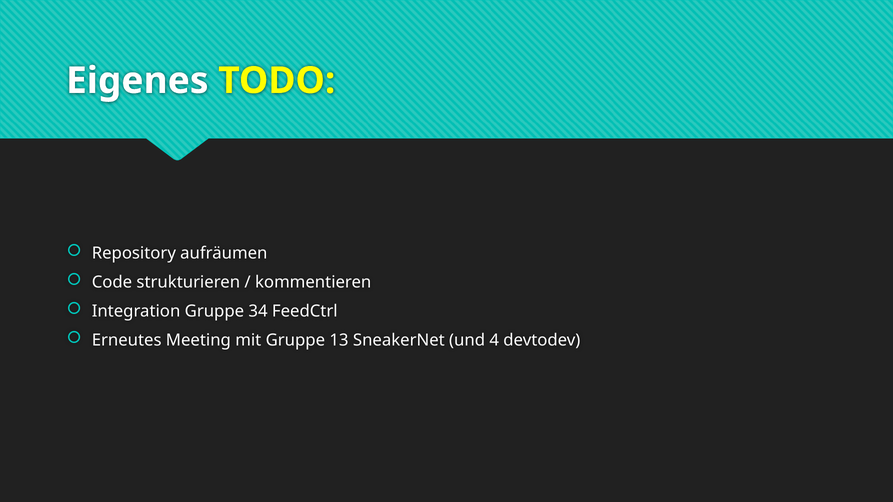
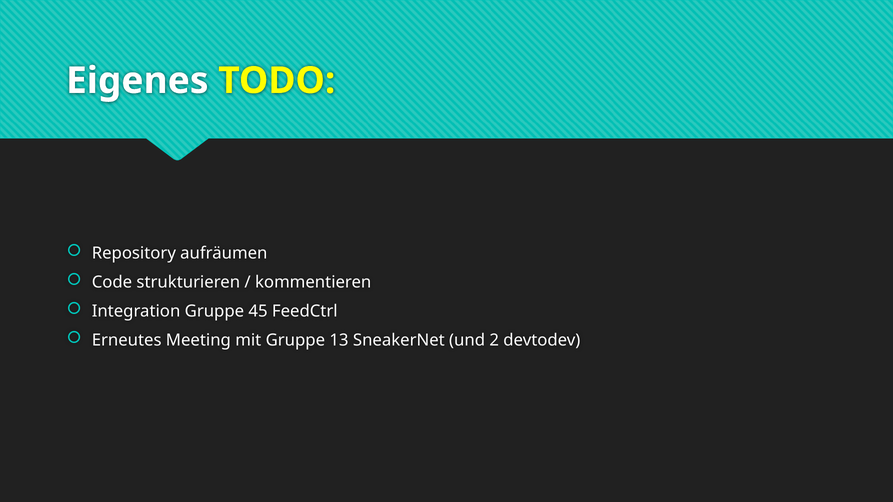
34: 34 -> 45
4: 4 -> 2
